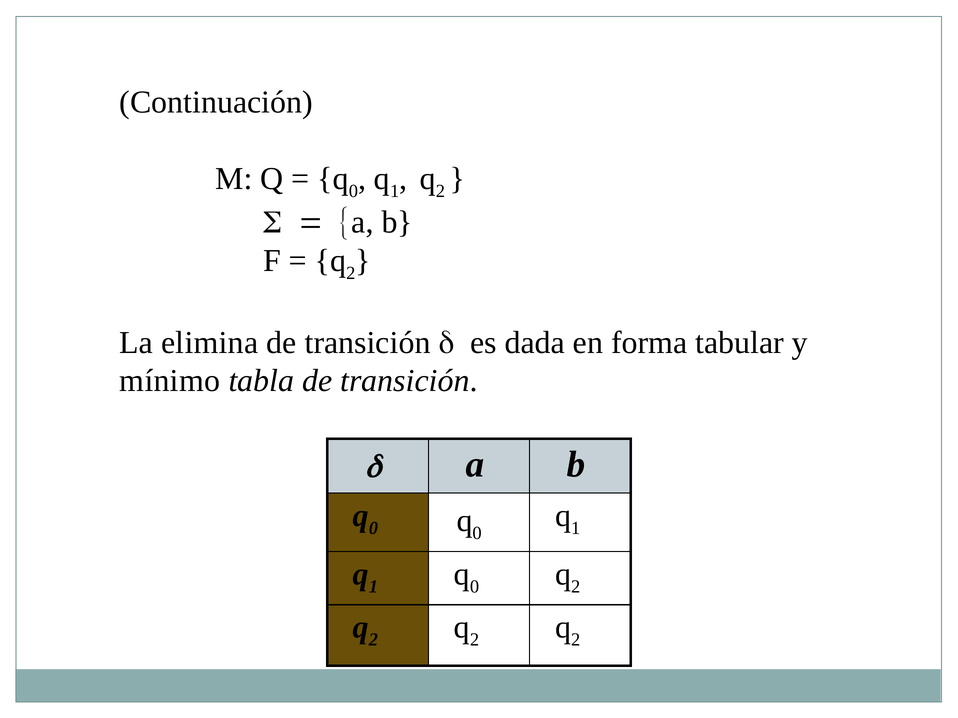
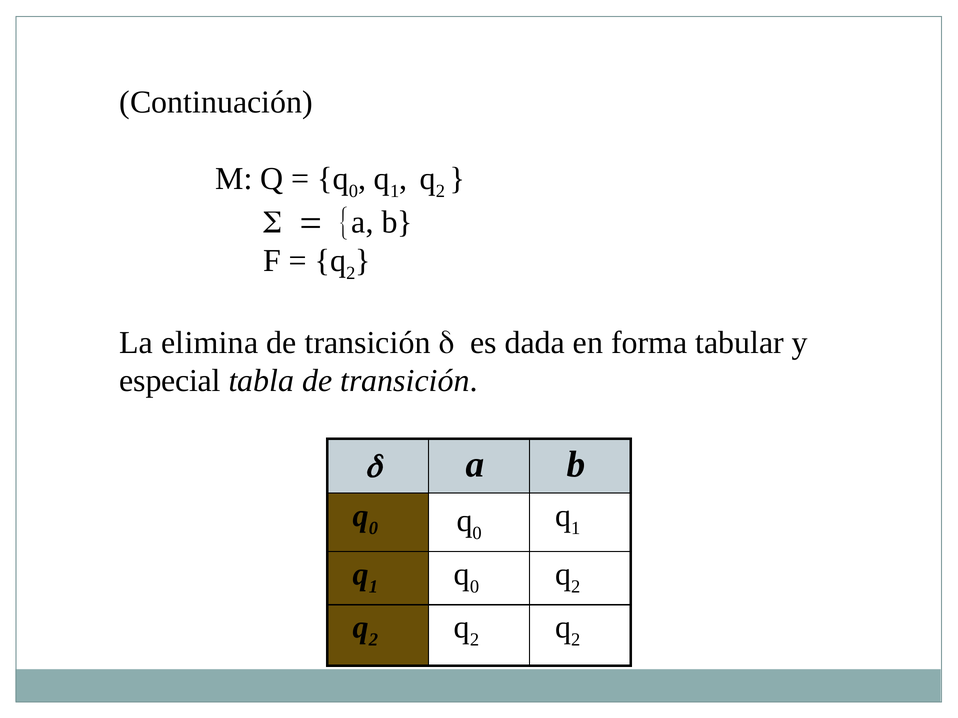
mínimo: mínimo -> especial
